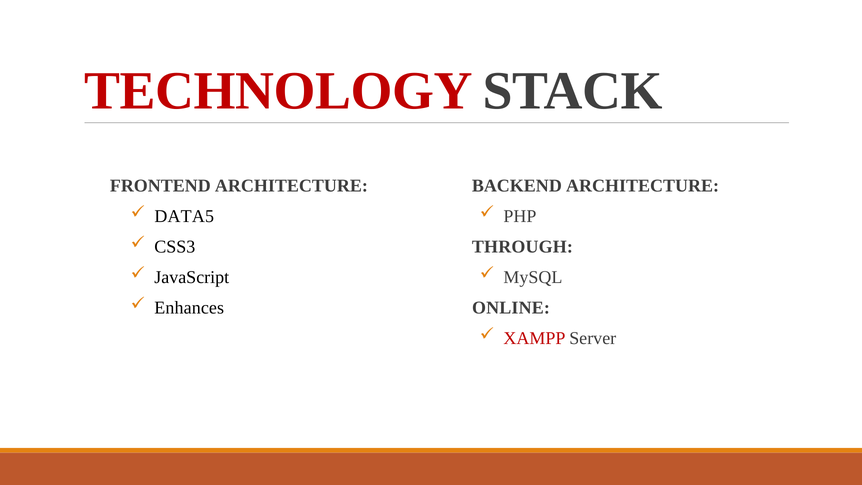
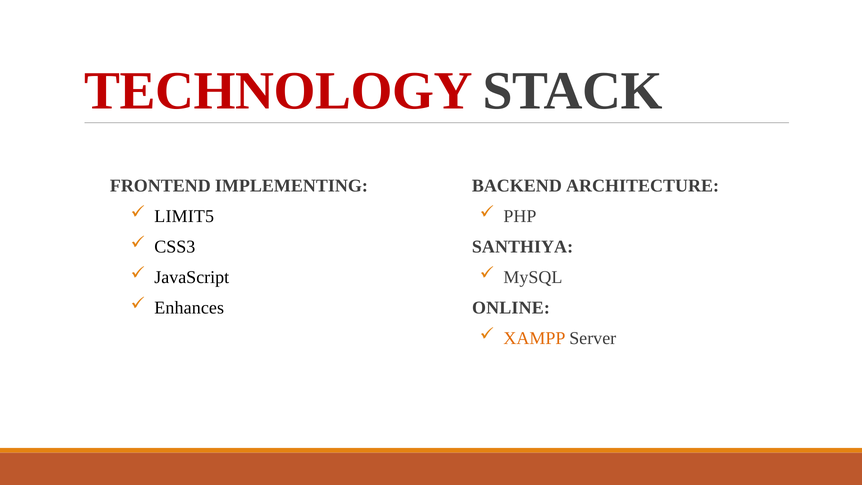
FRONTEND ARCHITECTURE: ARCHITECTURE -> IMPLEMENTING
DATA5: DATA5 -> LIMIT5
THROUGH: THROUGH -> SANTHIYA
XAMPP colour: red -> orange
